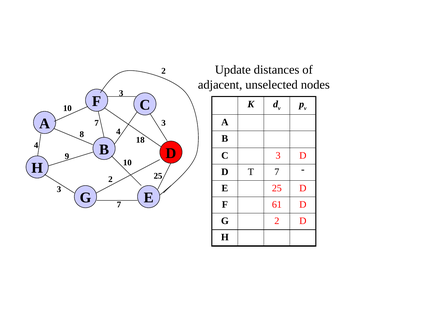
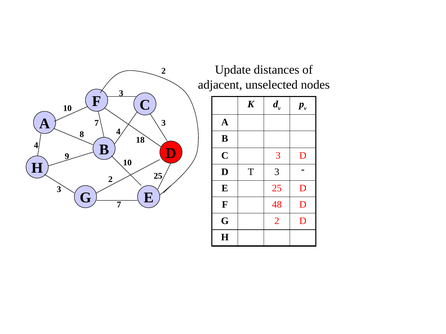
T 7: 7 -> 3
61: 61 -> 48
